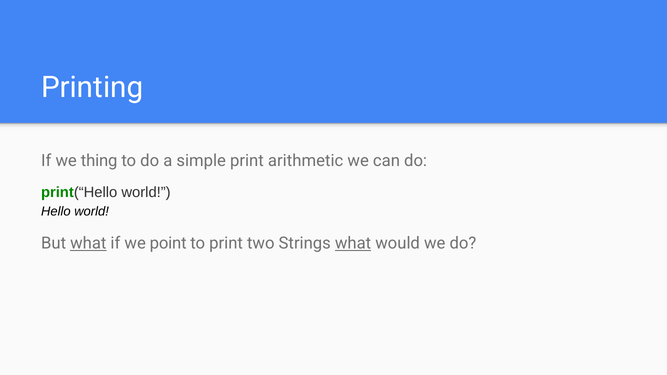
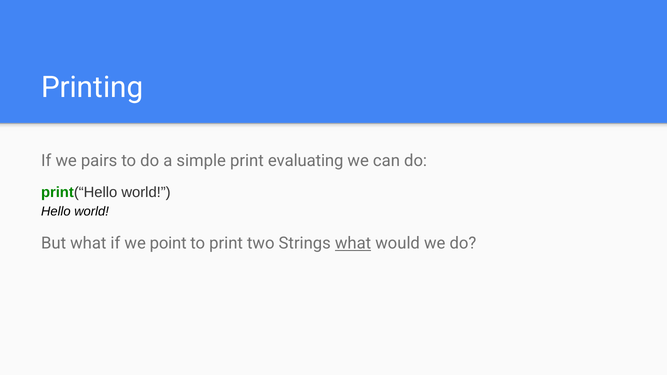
thing: thing -> pairs
arithmetic: arithmetic -> evaluating
what at (88, 243) underline: present -> none
